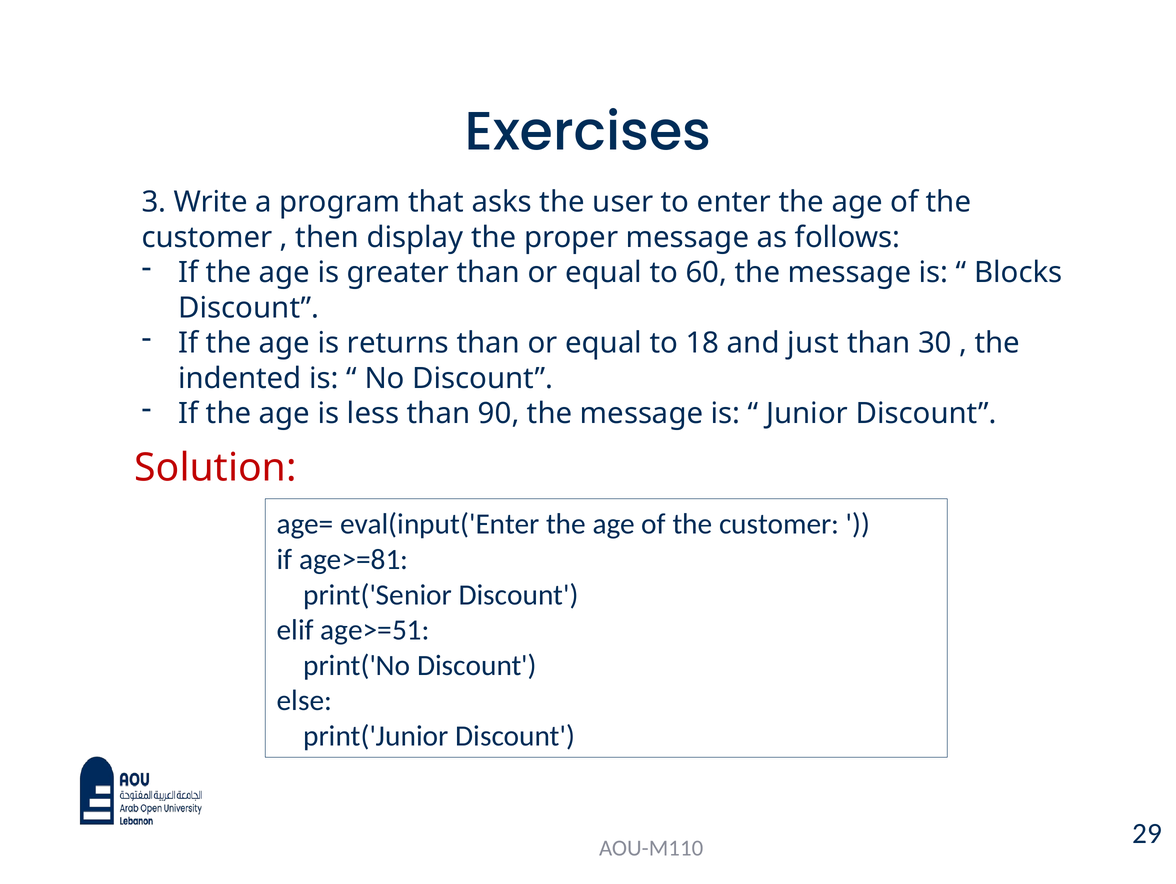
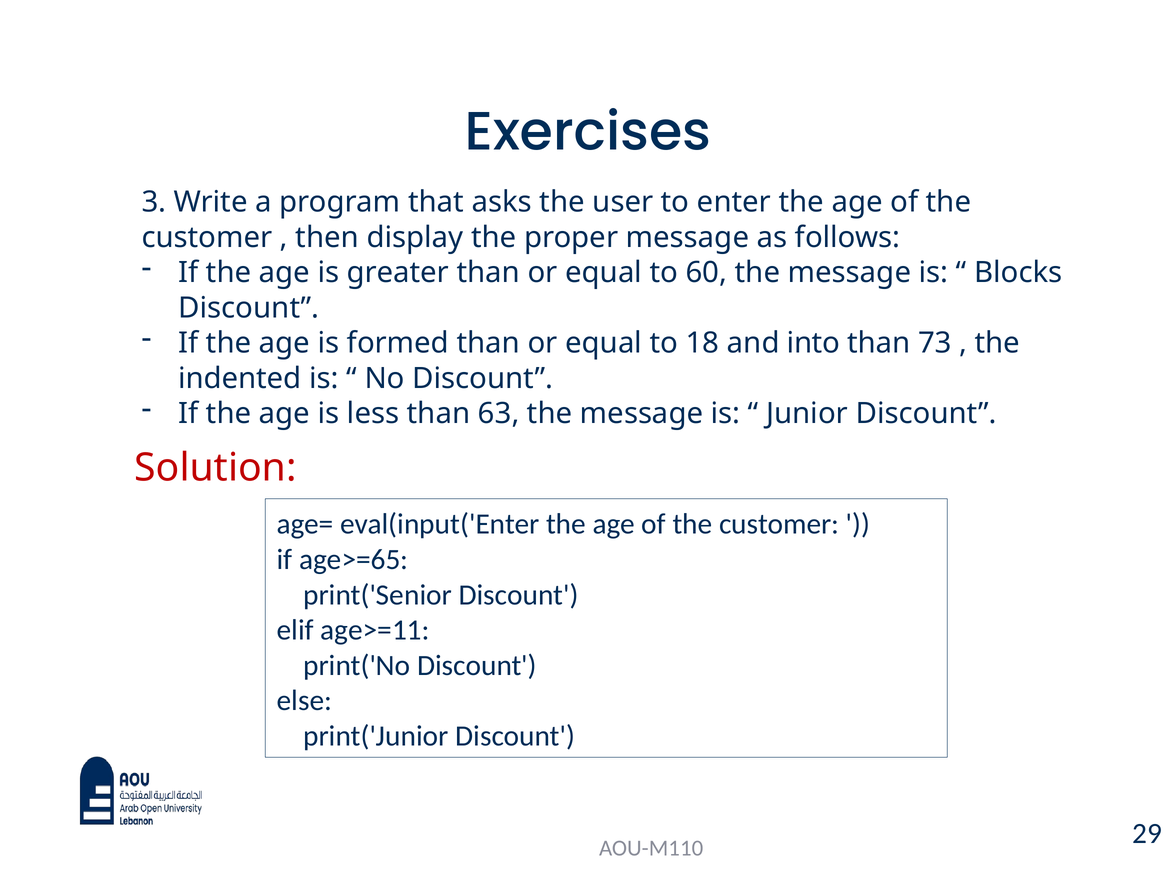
returns: returns -> formed
just: just -> into
30: 30 -> 73
90: 90 -> 63
age>=81: age>=81 -> age>=65
age>=51: age>=51 -> age>=11
